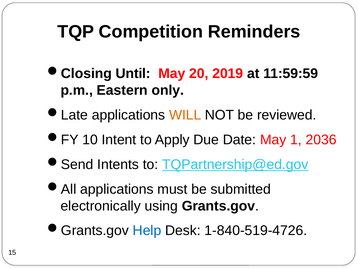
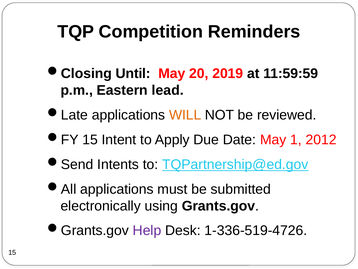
only: only -> lead
10 at (90, 139): 10 -> 15
2036: 2036 -> 2012
Help colour: blue -> purple
1-840-519-4726: 1-840-519-4726 -> 1-336-519-4726
